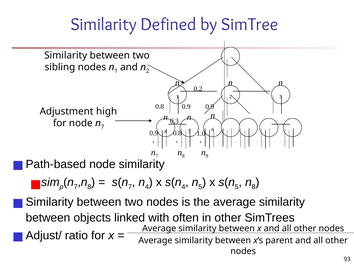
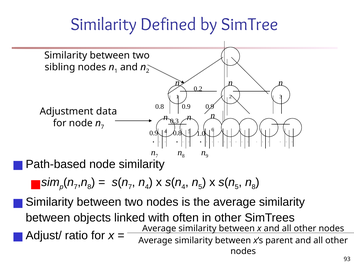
high: high -> data
